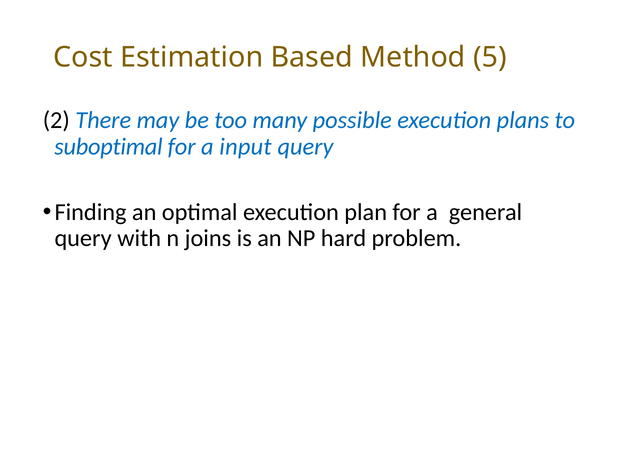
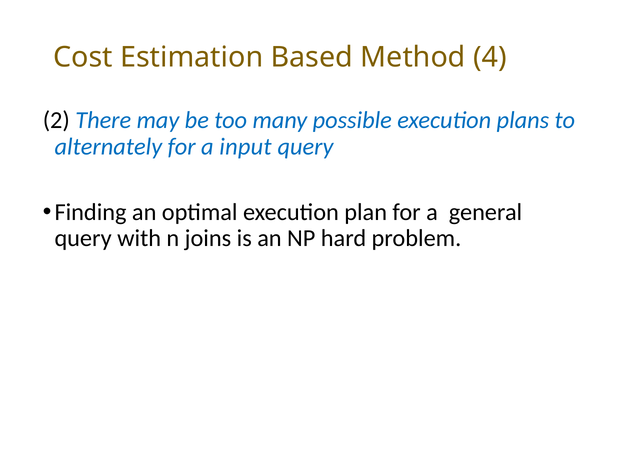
5: 5 -> 4
suboptimal: suboptimal -> alternately
